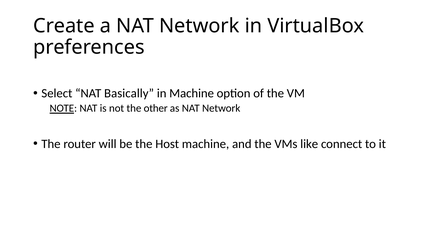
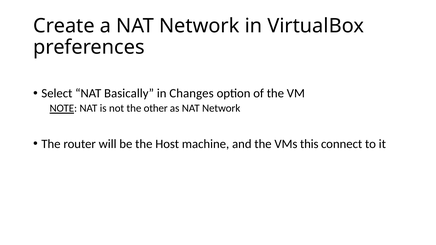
in Machine: Machine -> Changes
like: like -> this
